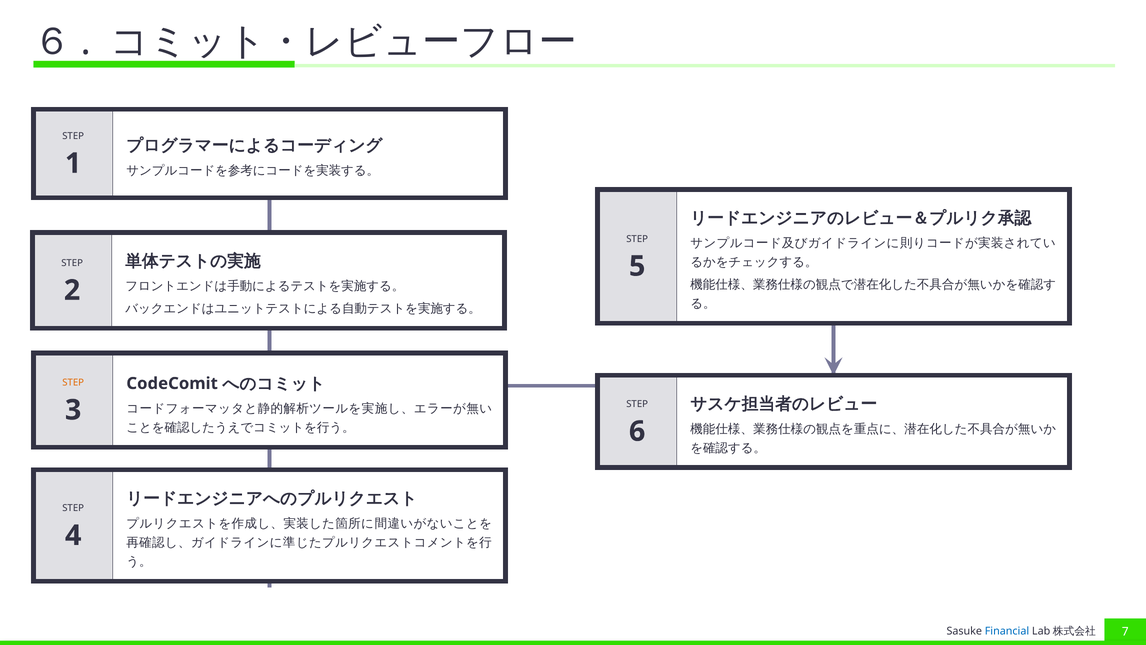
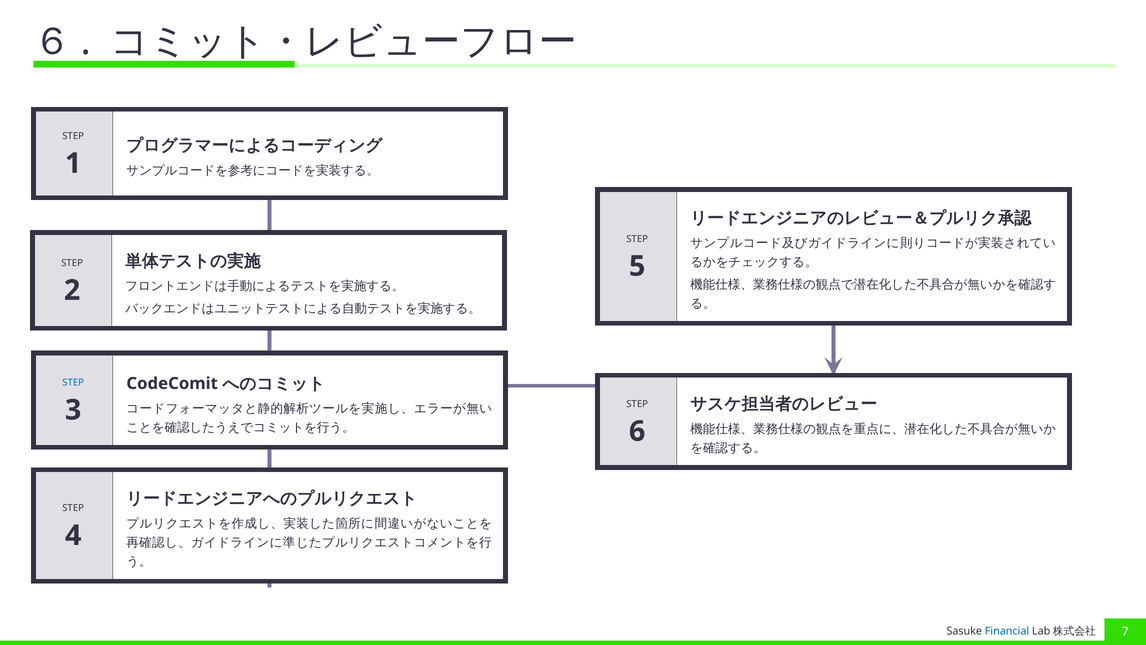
STEP at (73, 383) colour: orange -> blue
